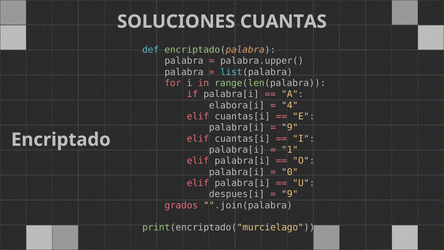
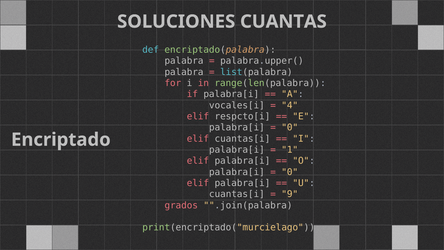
elabora[i: elabora[i -> vocales[i
cuantas[i at (242, 116): cuantas[i -> respcto[i
9 at (290, 127): 9 -> 0
despues[i at (237, 194): despues[i -> cuantas[i
